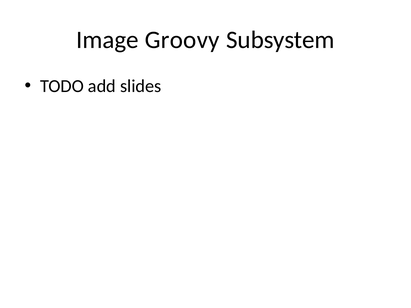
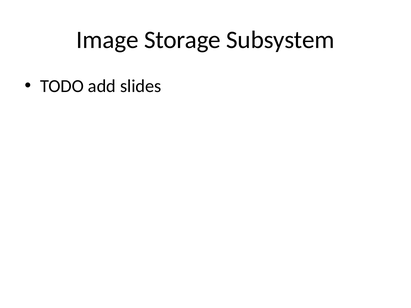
Groovy: Groovy -> Storage
